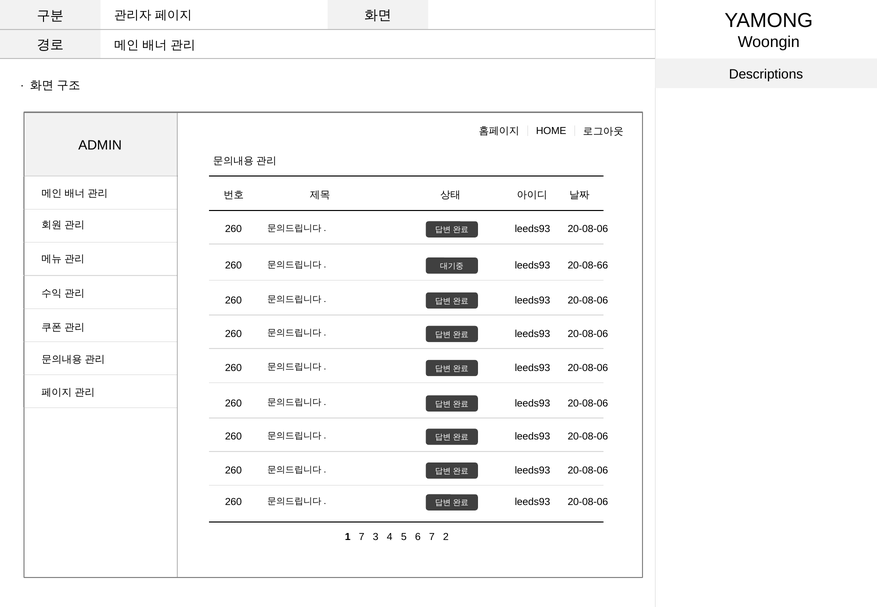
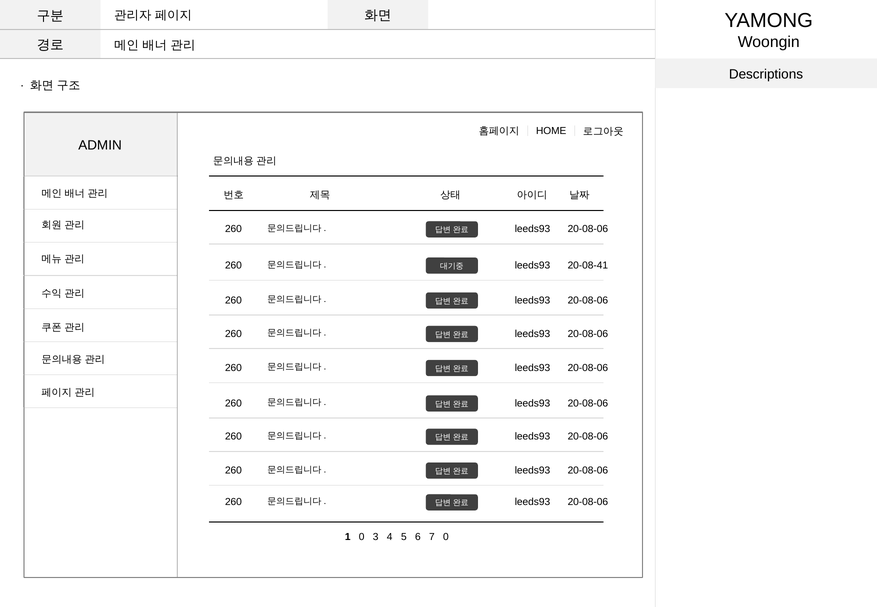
20-08-66: 20-08-66 -> 20-08-41
1 7: 7 -> 0
7 2: 2 -> 0
